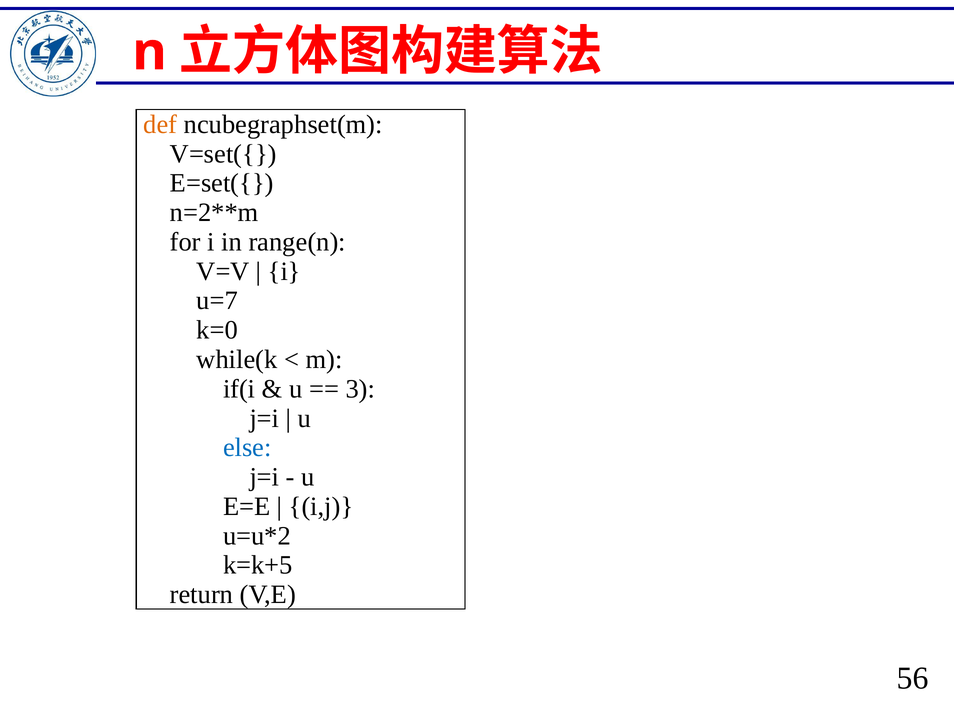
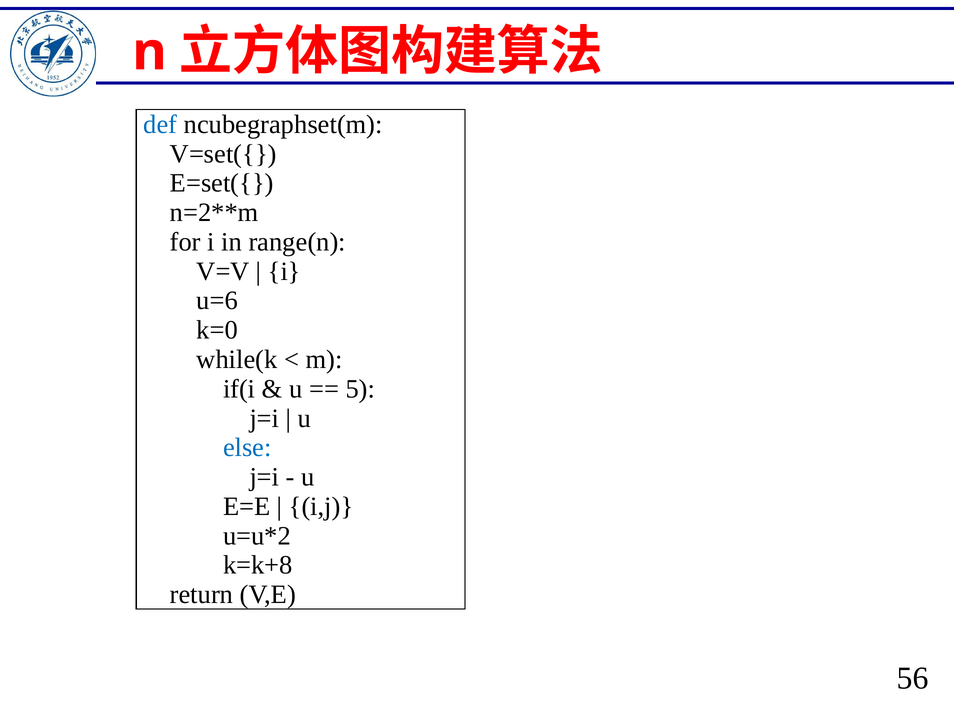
def colour: orange -> blue
u=7: u=7 -> u=6
3: 3 -> 5
k=k+5: k=k+5 -> k=k+8
